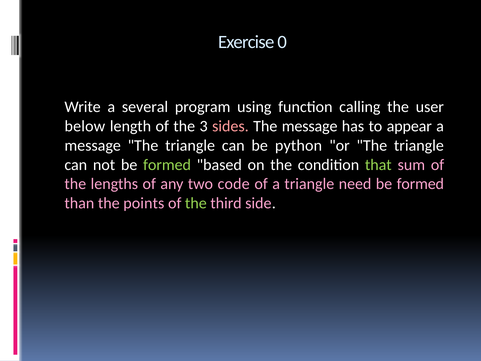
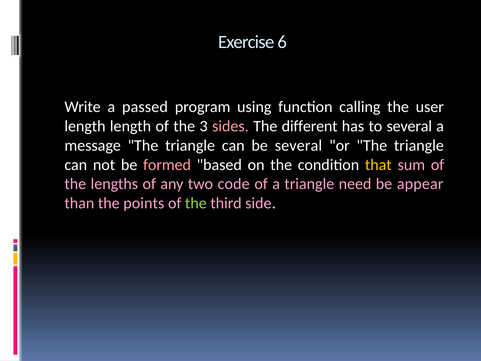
0: 0 -> 6
several: several -> passed
below at (85, 126): below -> length
The message: message -> different
to appear: appear -> several
be python: python -> several
formed at (167, 165) colour: light green -> pink
that colour: light green -> yellow
formed at (420, 184): formed -> appear
